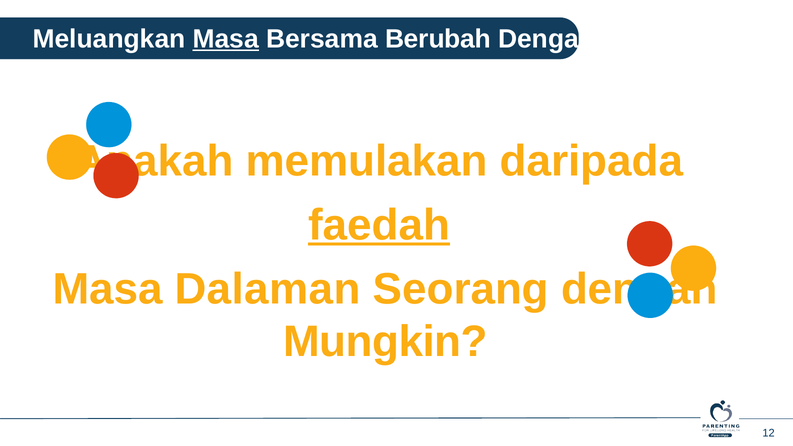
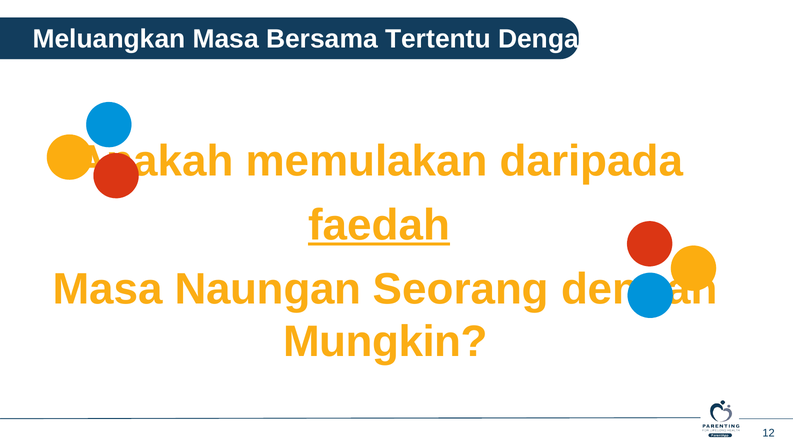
Masa at (226, 39) underline: present -> none
Berubah: Berubah -> Tertentu
Dalaman: Dalaman -> Naungan
